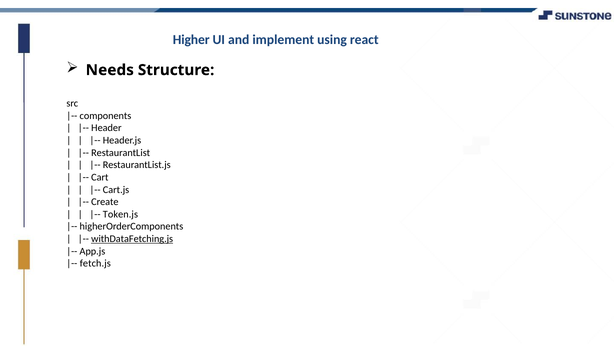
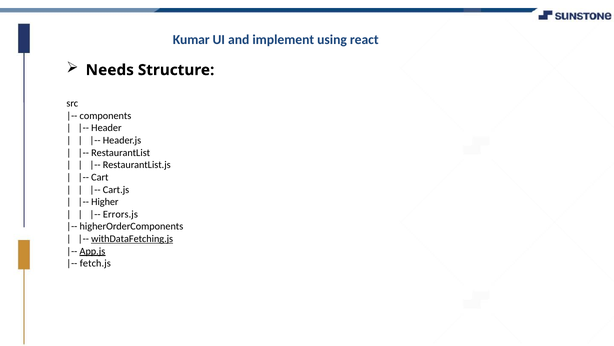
Higher: Higher -> Kumar
Create: Create -> Higher
Token.js: Token.js -> Errors.js
App.js underline: none -> present
